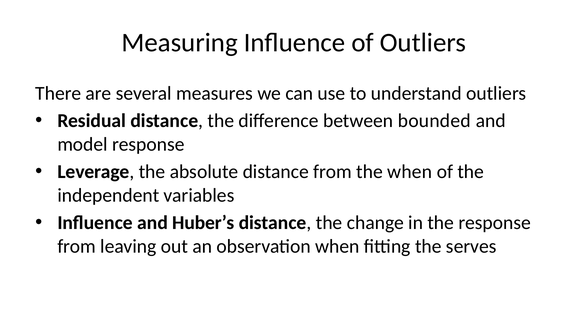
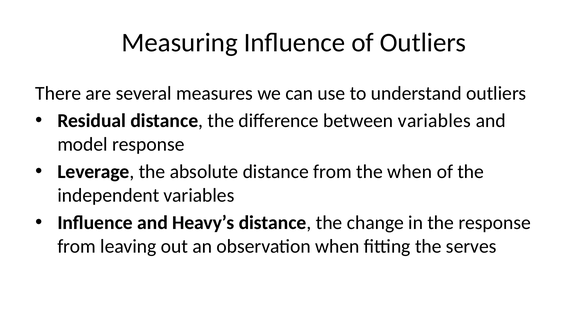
between bounded: bounded -> variables
Huber’s: Huber’s -> Heavy’s
